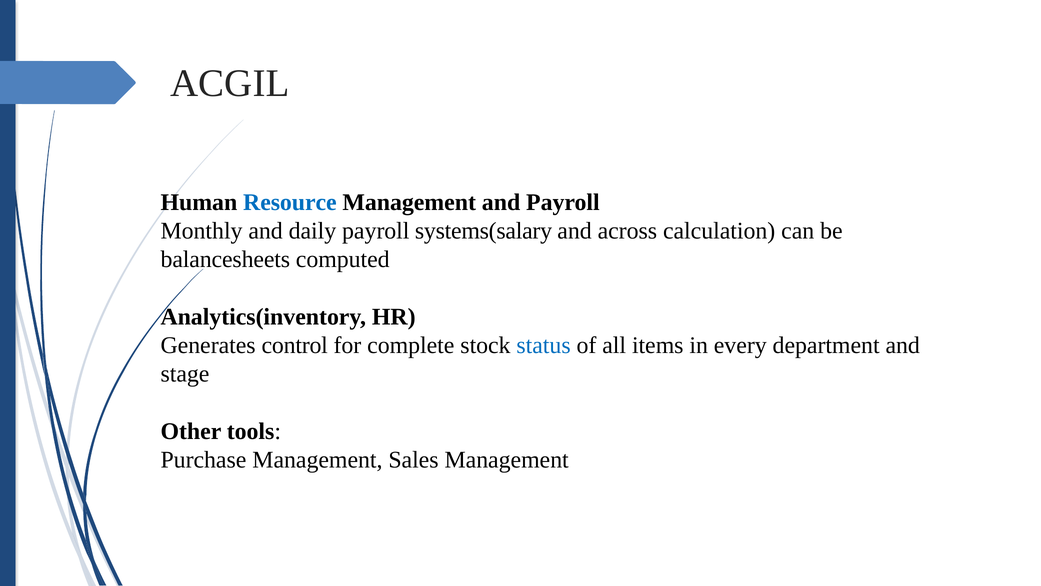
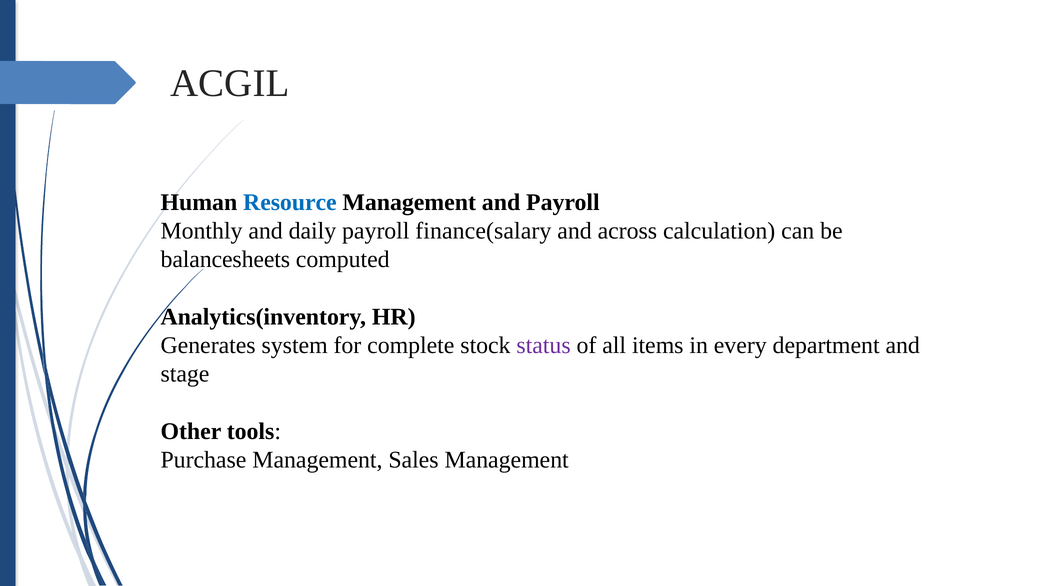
systems(salary: systems(salary -> finance(salary
control: control -> system
status colour: blue -> purple
